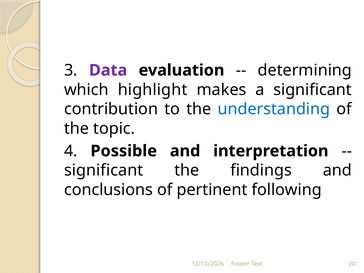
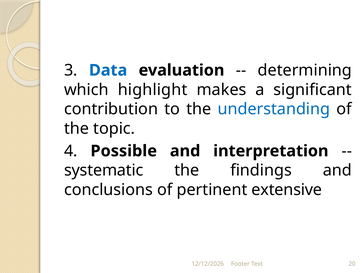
Data colour: purple -> blue
significant at (104, 170): significant -> systematic
following: following -> extensive
